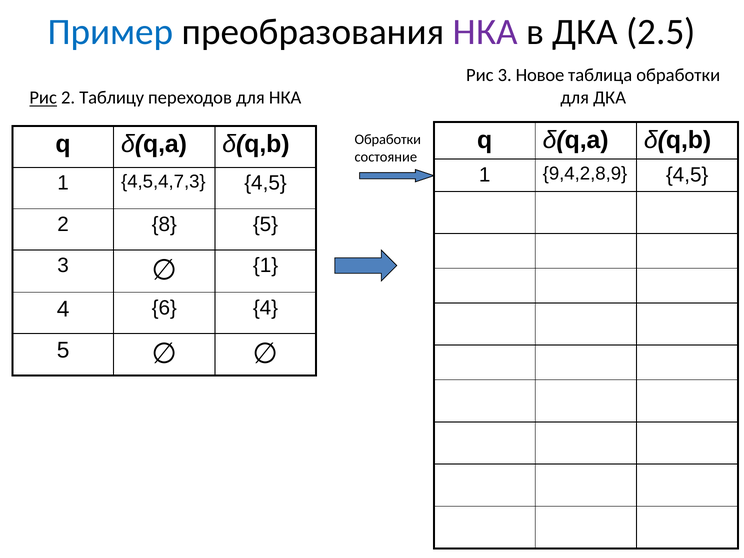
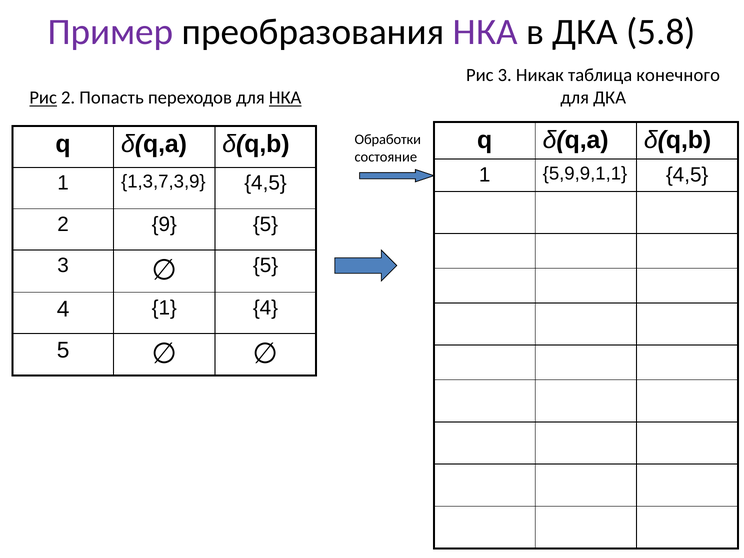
Пример colour: blue -> purple
2.5: 2.5 -> 5.8
Новое: Новое -> Никак
таблица обработки: обработки -> конечного
Таблицу: Таблицу -> Попасть
НКА at (285, 98) underline: none -> present
9,4,2,8,9: 9,4,2,8,9 -> 5,9,9,1,1
4,5,4,7,3: 4,5,4,7,3 -> 1,3,7,3,9
8: 8 -> 9
1 at (266, 266): 1 -> 5
4 6: 6 -> 1
